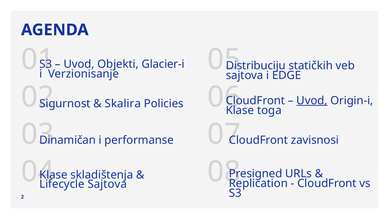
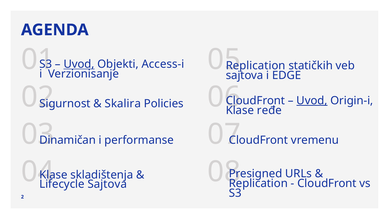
Uvod at (79, 64) underline: none -> present
Glacier-i: Glacier-i -> Access-i
Distribuciju at (256, 65): Distribuciju -> Replication
toga: toga -> ređe
zavisnosi: zavisnosi -> vremenu
